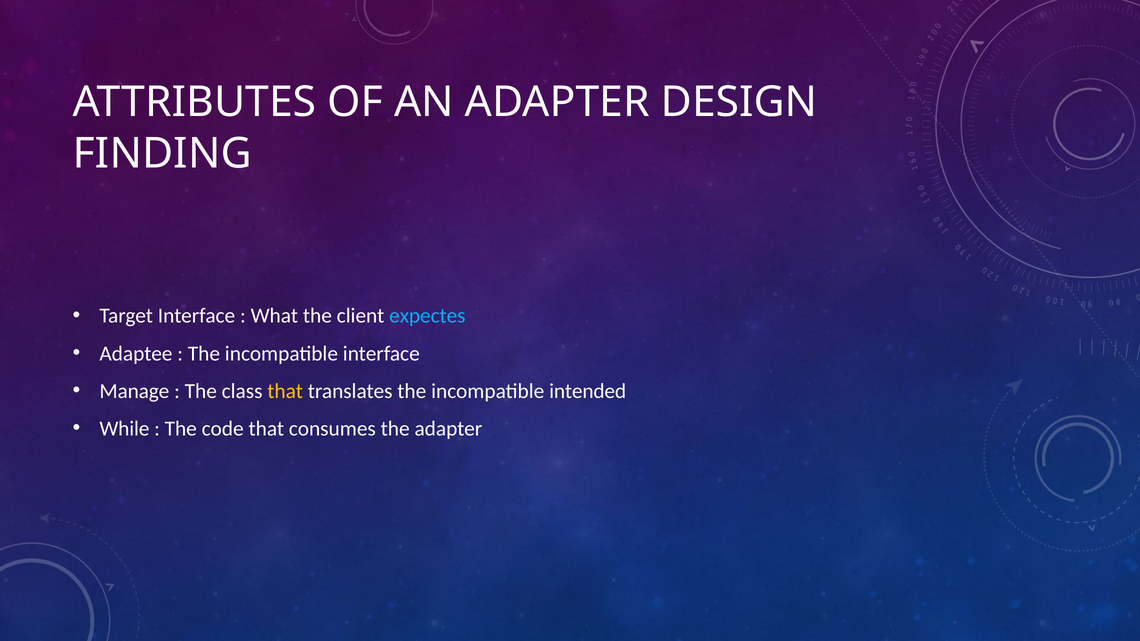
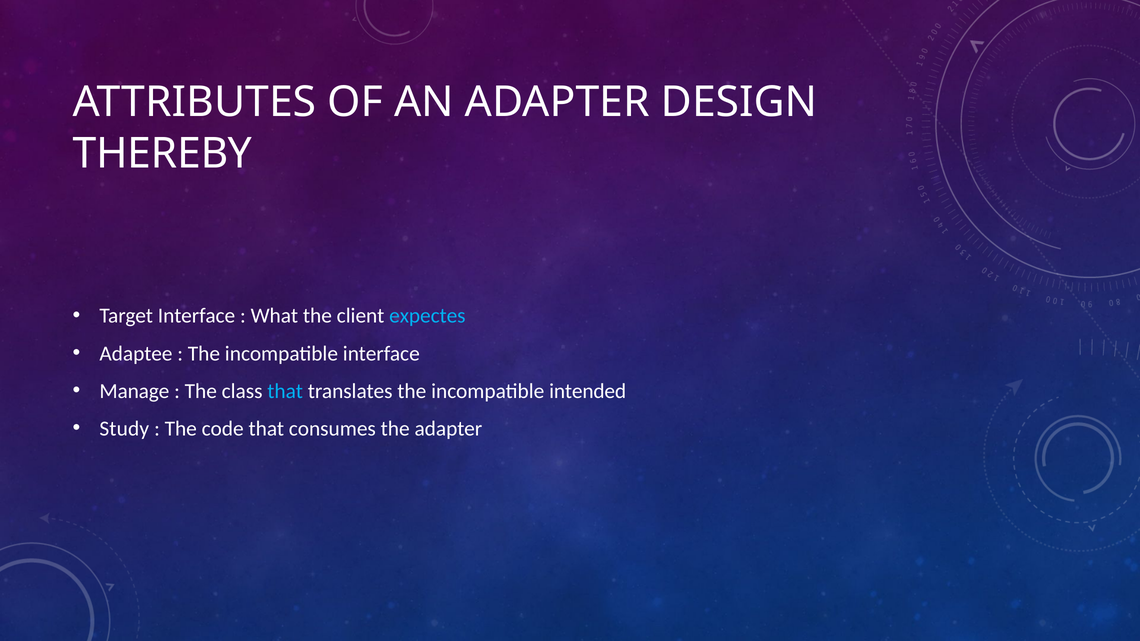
FINDING: FINDING -> THEREBY
that at (285, 391) colour: yellow -> light blue
While: While -> Study
